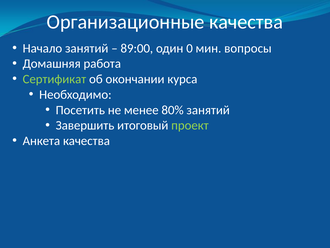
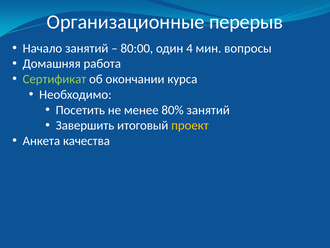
Организационные качества: качества -> перерыв
89:00: 89:00 -> 80:00
0: 0 -> 4
проект colour: light green -> yellow
